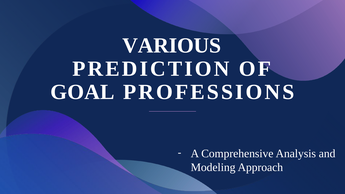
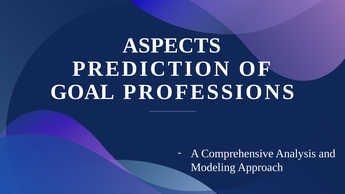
VARIOUS: VARIOUS -> ASPECTS
